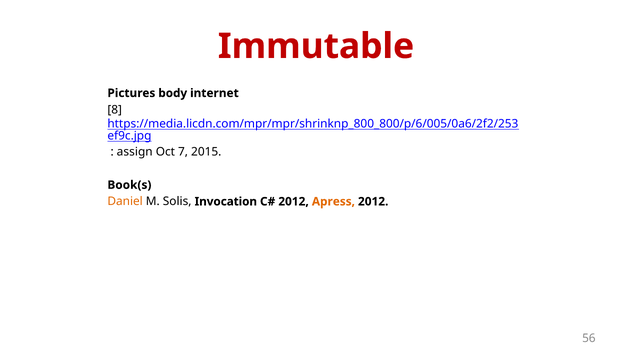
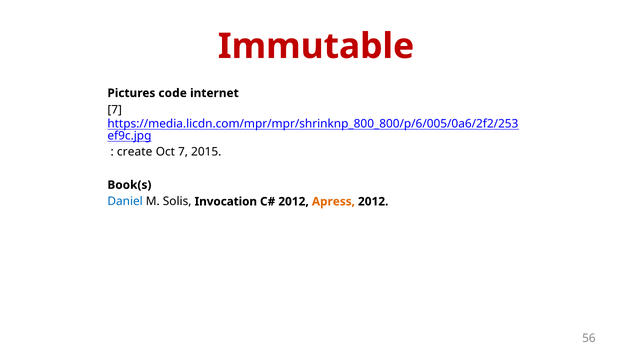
body: body -> code
8 at (115, 110): 8 -> 7
assign: assign -> create
Daniel colour: orange -> blue
